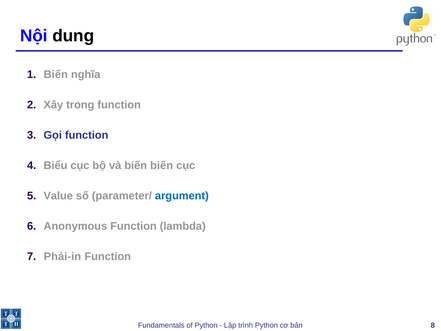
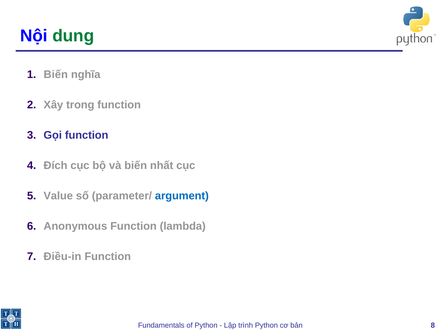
dung colour: black -> green
Biểu: Biểu -> Đích
biến biến: biến -> nhất
Phải-in: Phải-in -> Điều-in
